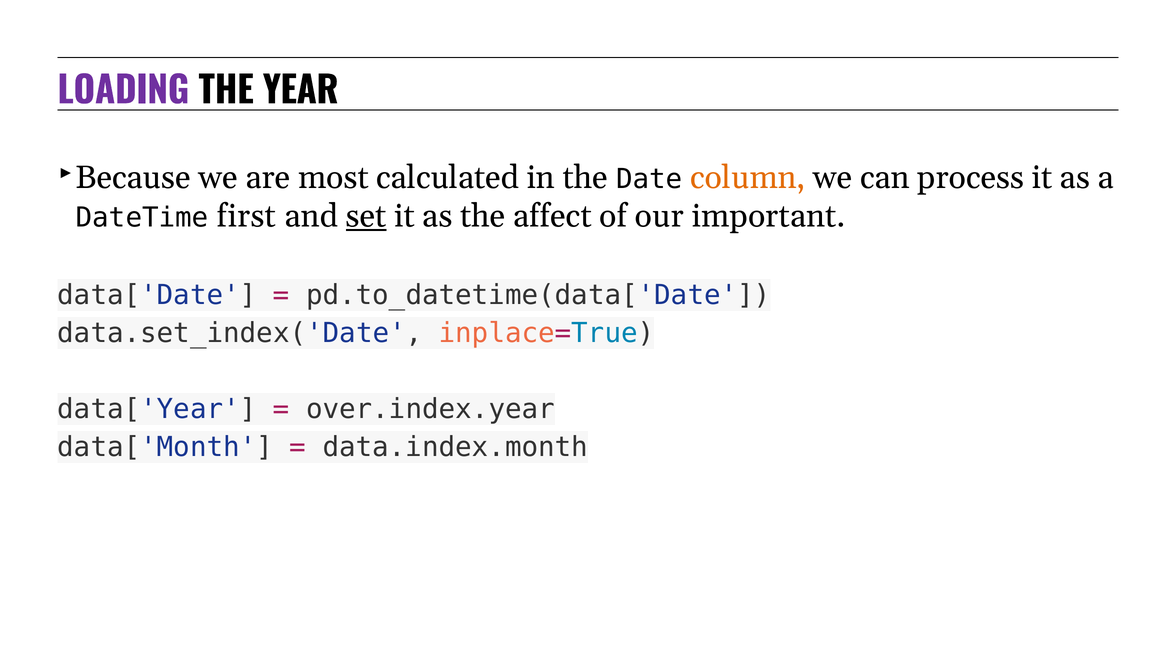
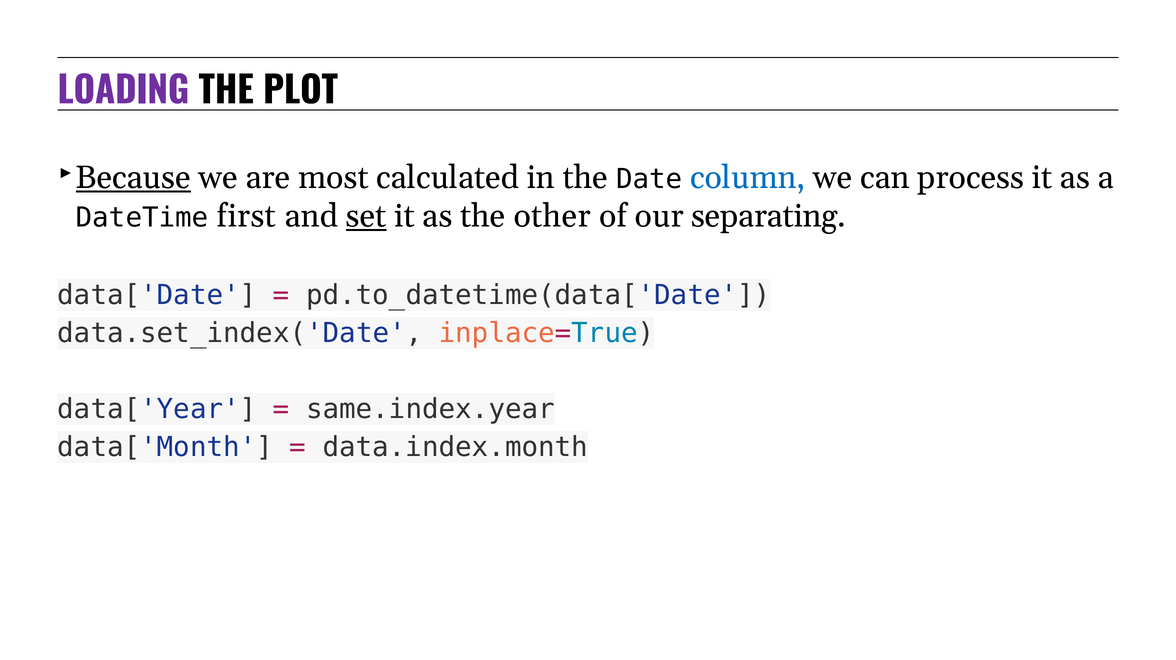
YEAR: YEAR -> PLOT
Because underline: none -> present
column colour: orange -> blue
affect: affect -> other
important: important -> separating
over.index.year: over.index.year -> same.index.year
